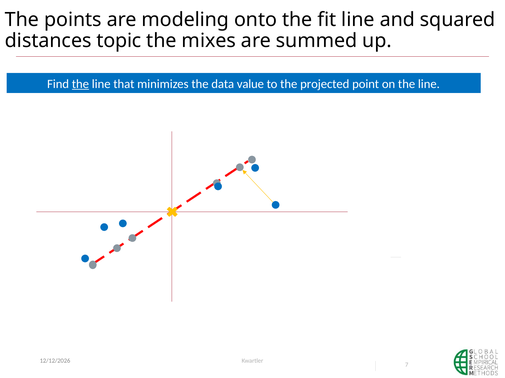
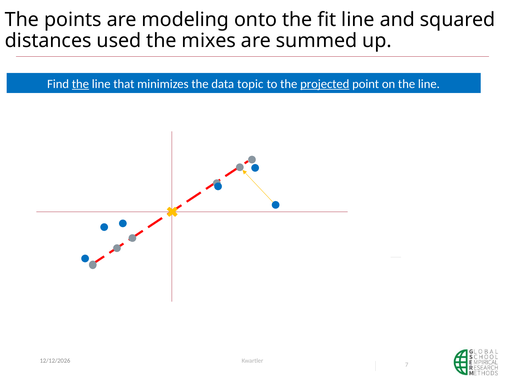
topic: topic -> used
value: value -> topic
projected underline: none -> present
